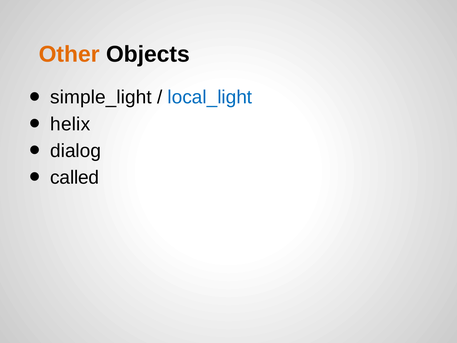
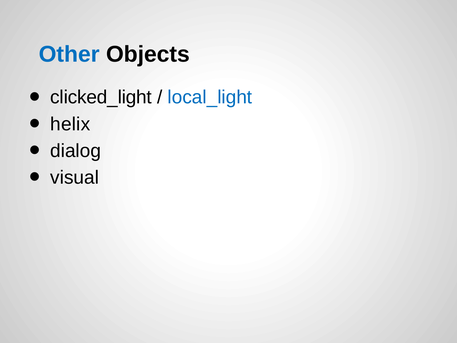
Other colour: orange -> blue
simple_light: simple_light -> clicked_light
called: called -> visual
